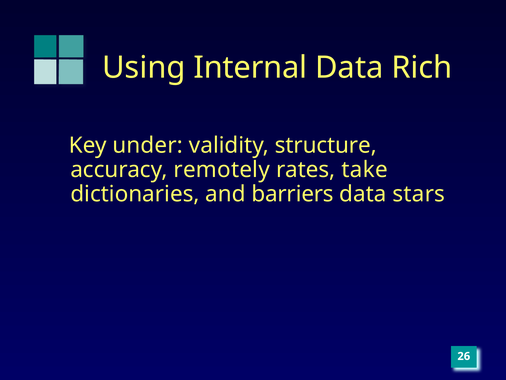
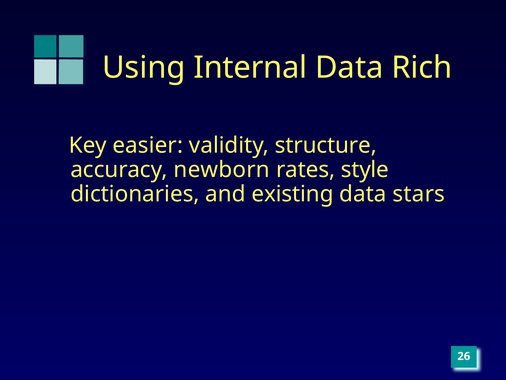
under: under -> easier
remotely: remotely -> newborn
take: take -> style
barriers: barriers -> existing
